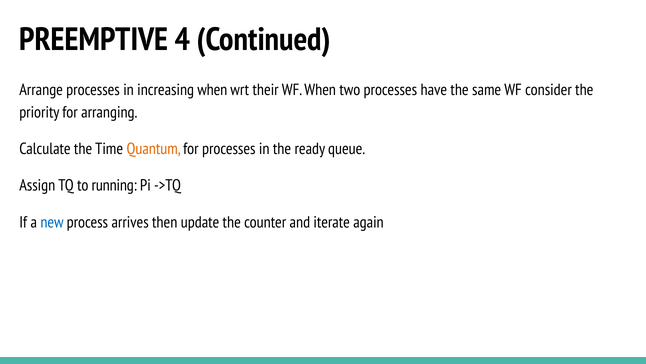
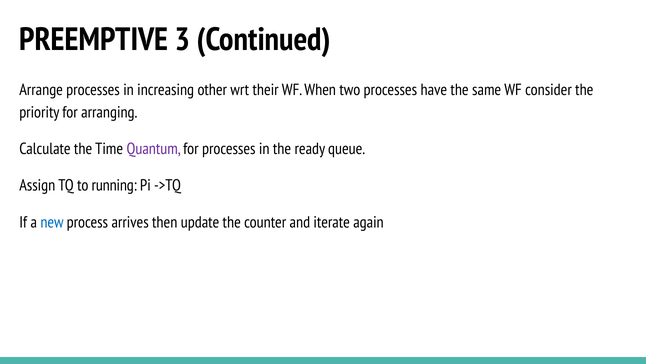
4: 4 -> 3
increasing when: when -> other
Quantum colour: orange -> purple
